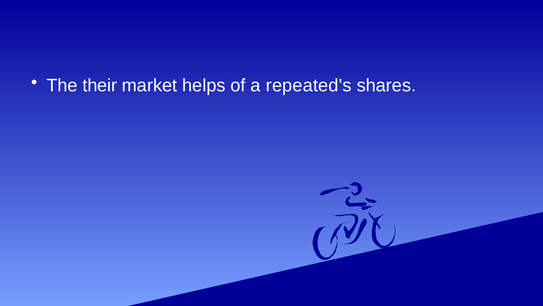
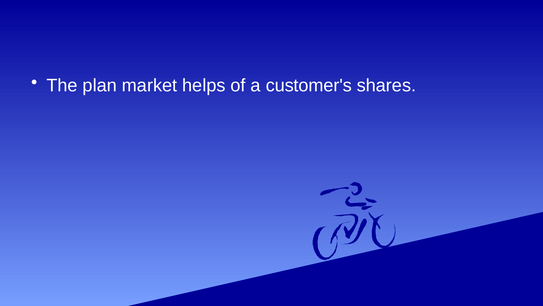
their: their -> plan
repeated's: repeated's -> customer's
